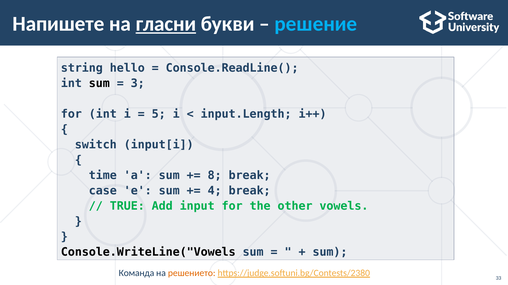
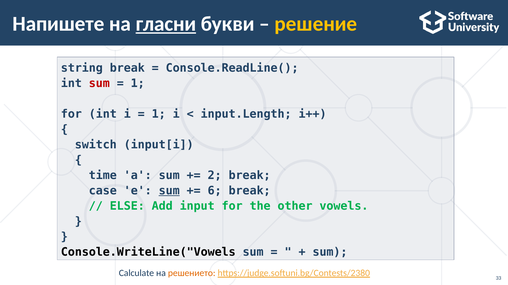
решение colour: light blue -> yellow
string hello: hello -> break
sum at (99, 84) colour: black -> red
3 at (138, 84): 3 -> 1
5 at (159, 114): 5 -> 1
8: 8 -> 2
sum at (169, 191) underline: none -> present
4: 4 -> 6
TRUE: TRUE -> ELSE
Команда: Команда -> Calculate
